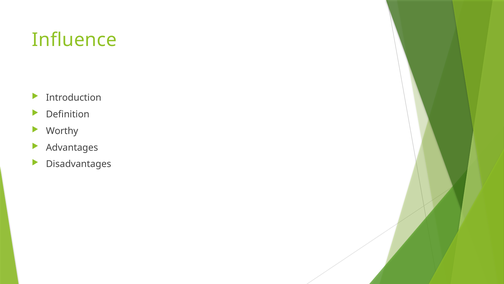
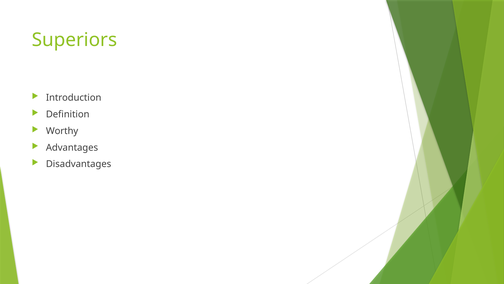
Influence: Influence -> Superiors
